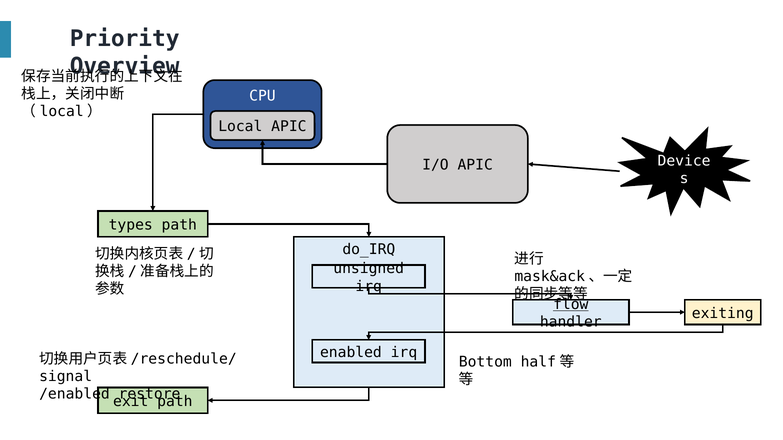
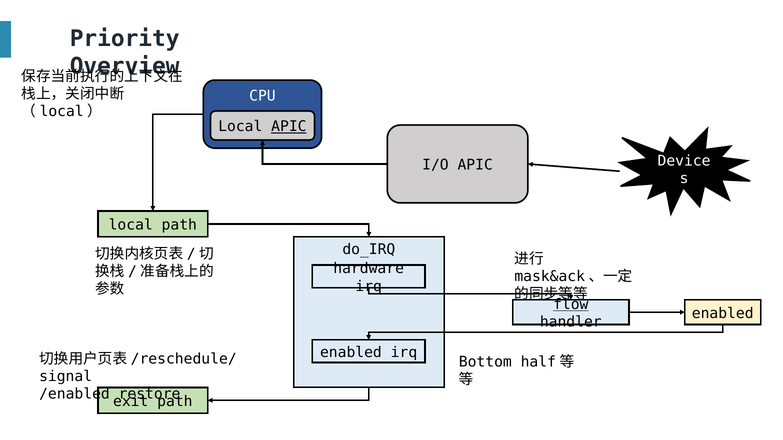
APIC at (289, 127) underline: none -> present
types at (131, 225): types -> local
unsigned: unsigned -> hardware
exiting at (723, 313): exiting -> enabled
